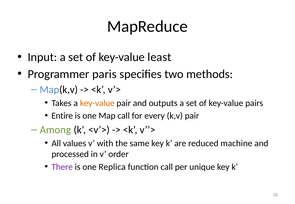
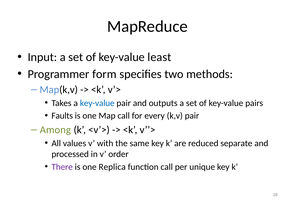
paris: paris -> form
key-value at (97, 103) colour: orange -> blue
Entire: Entire -> Faults
machine: machine -> separate
